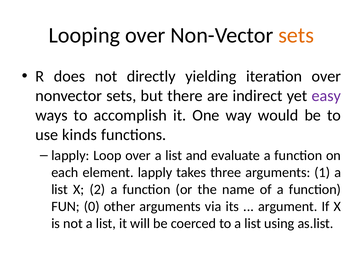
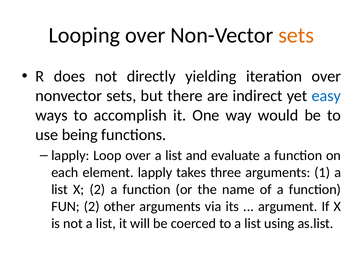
easy colour: purple -> blue
kinds: kinds -> being
FUN 0: 0 -> 2
